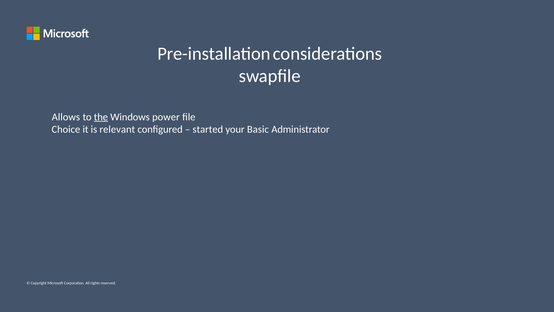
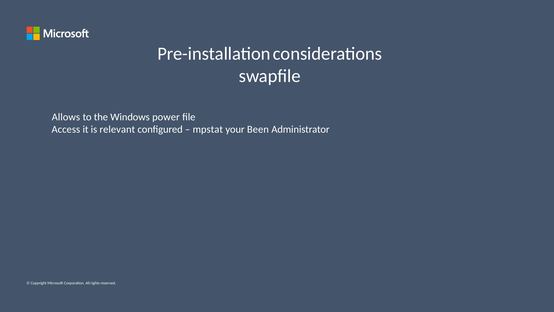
the underline: present -> none
Choice: Choice -> Access
started: started -> mpstat
Basic: Basic -> Been
